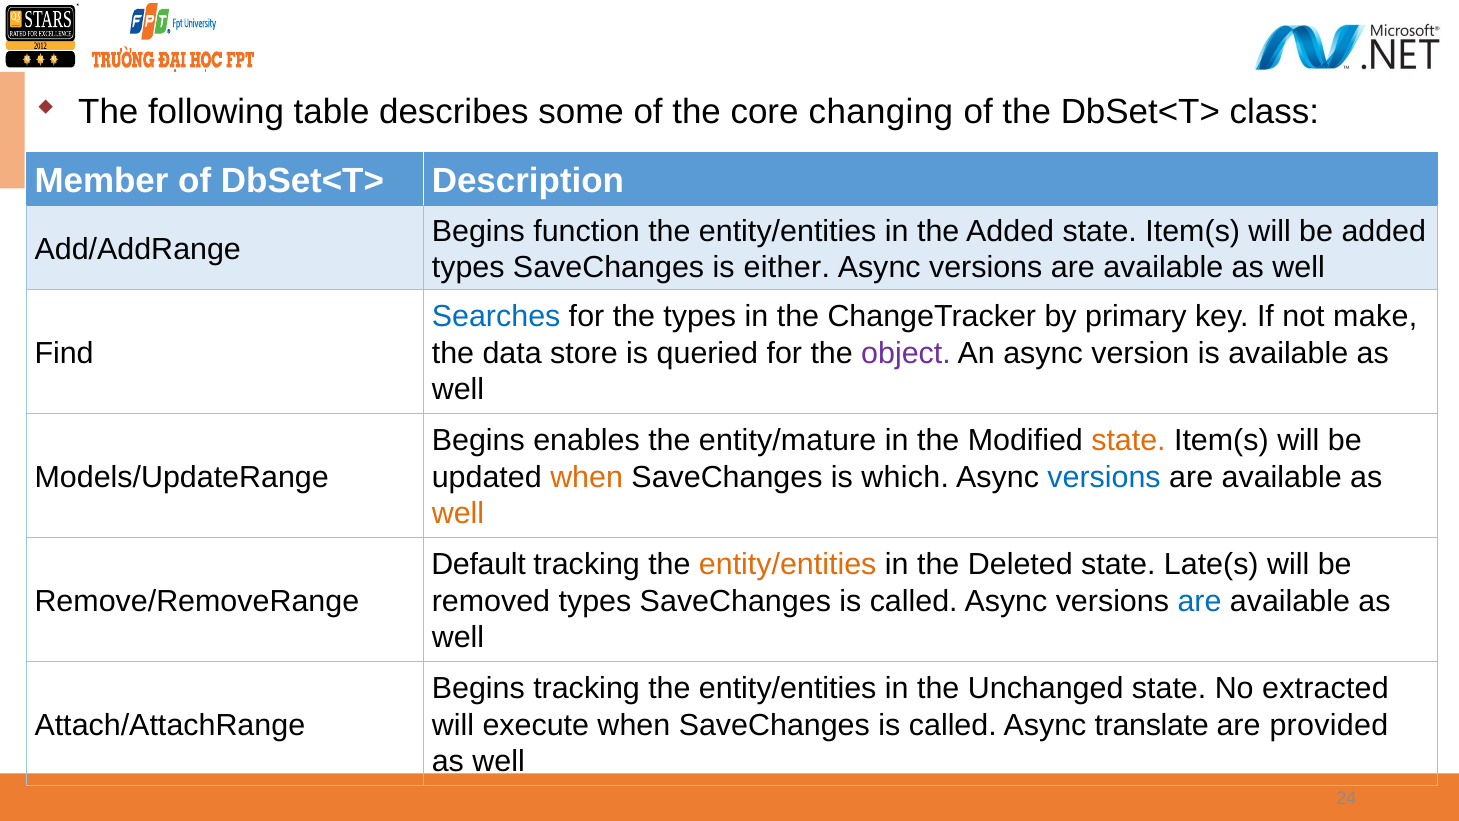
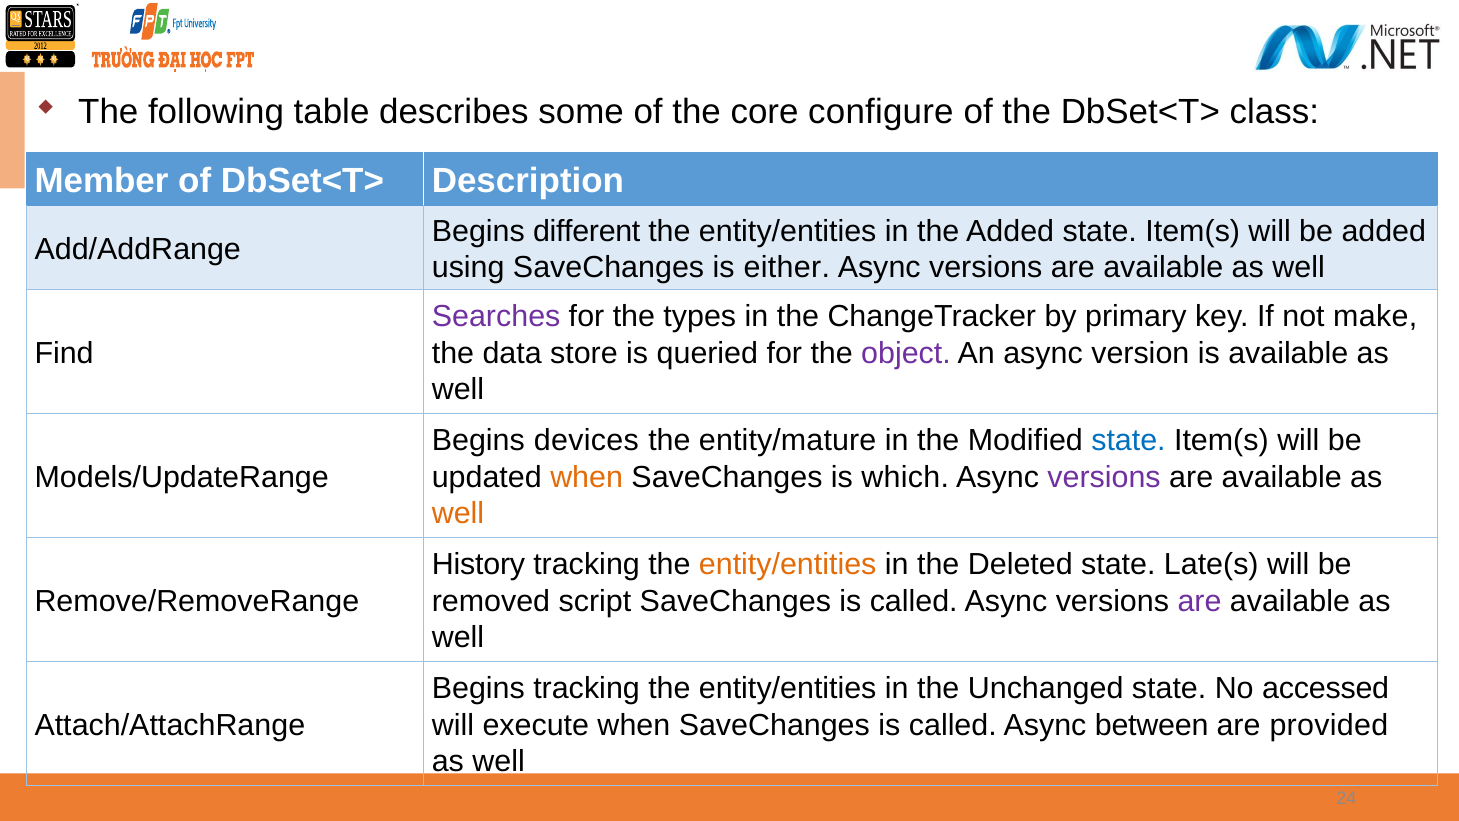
changing: changing -> configure
function: function -> different
types at (468, 267): types -> using
Searches colour: blue -> purple
enables: enables -> devices
state at (1128, 441) colour: orange -> blue
versions at (1104, 477) colour: blue -> purple
Default: Default -> History
removed types: types -> script
are at (1200, 601) colour: blue -> purple
extracted: extracted -> accessed
translate: translate -> between
